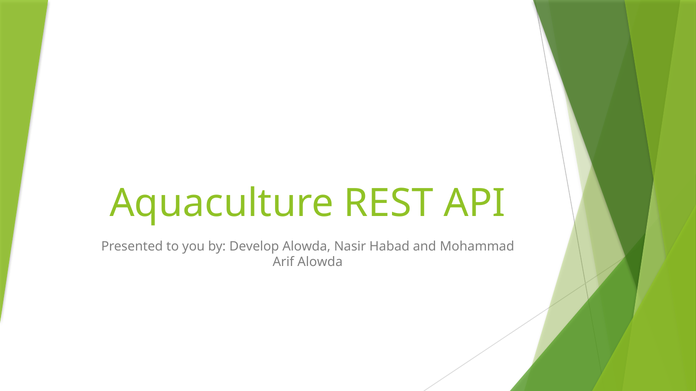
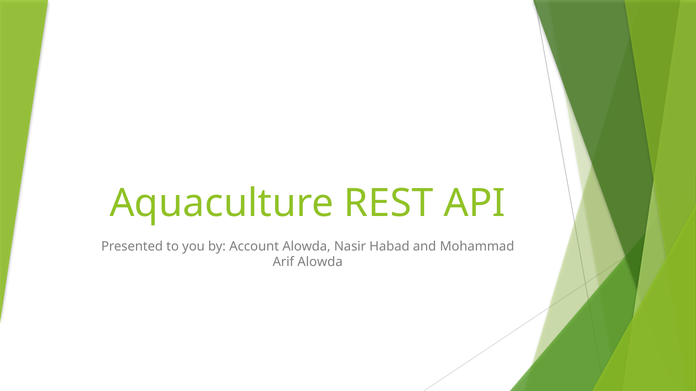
Develop: Develop -> Account
